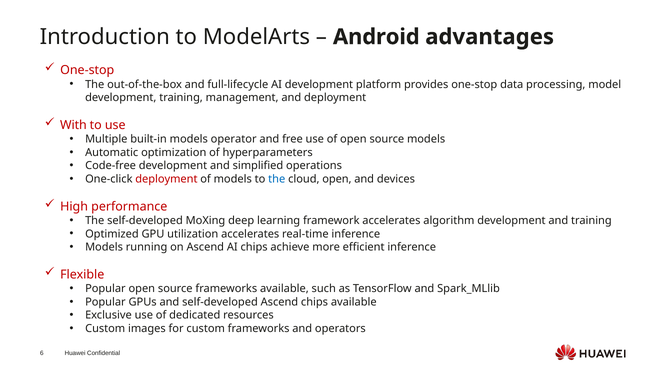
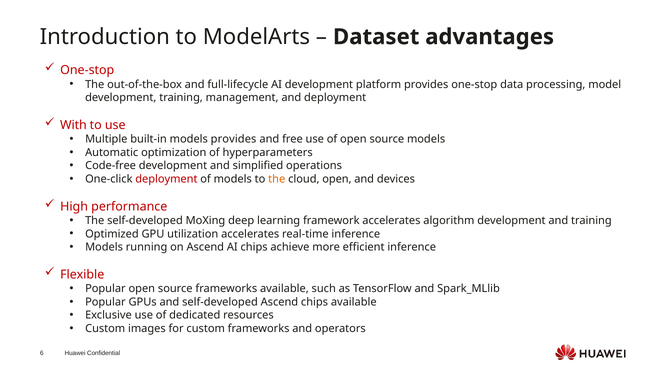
Android: Android -> Dataset
models operator: operator -> provides
the at (277, 179) colour: blue -> orange
